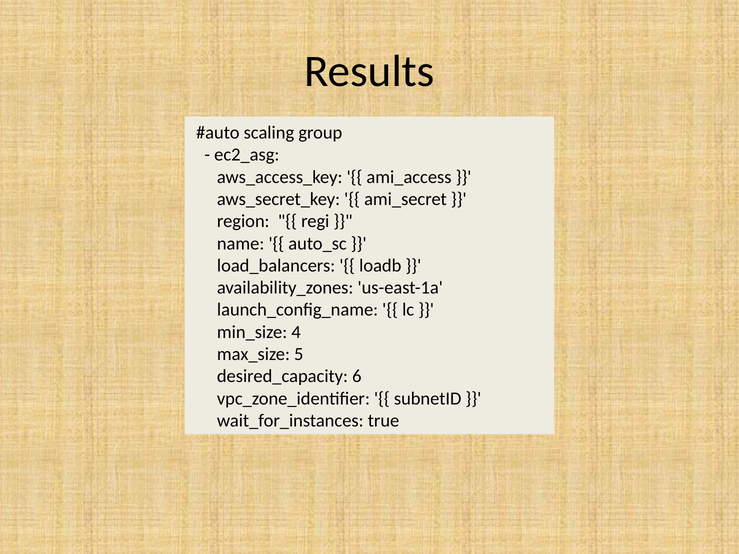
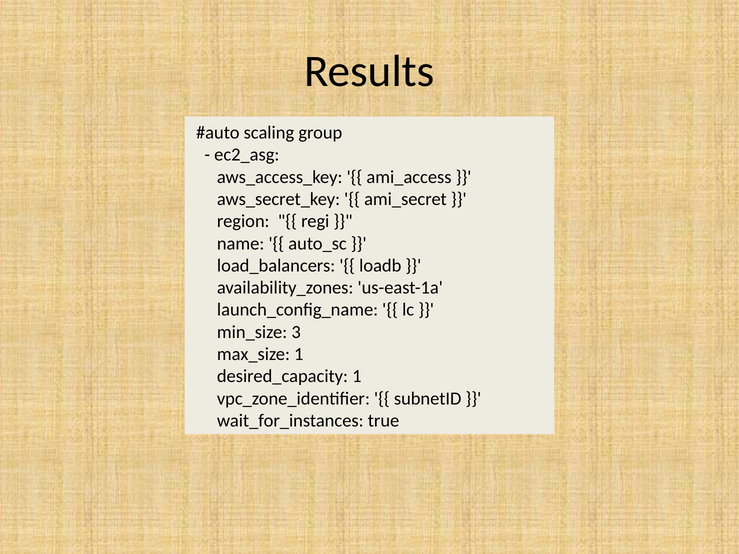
4: 4 -> 3
max_size 5: 5 -> 1
desired_capacity 6: 6 -> 1
